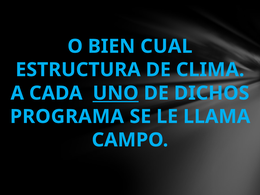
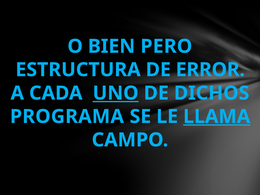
CUAL: CUAL -> PERO
CLIMA: CLIMA -> ERROR
LLAMA underline: none -> present
